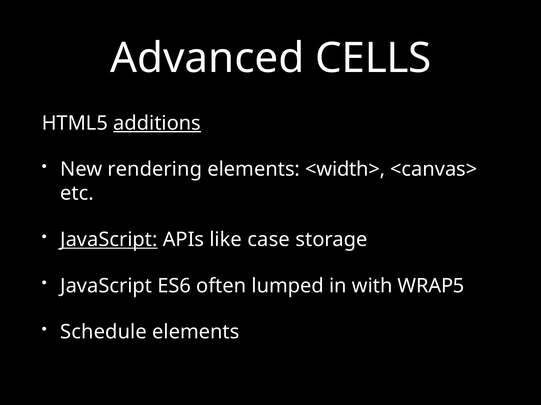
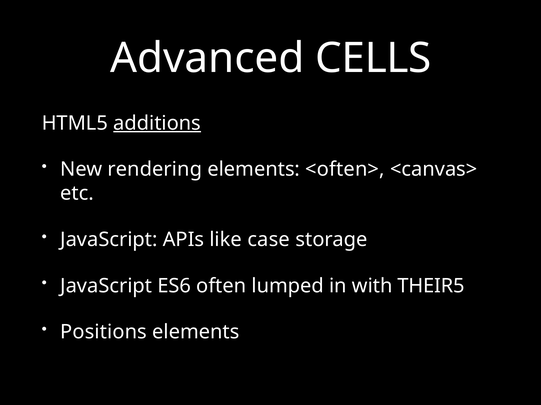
<width>: <width> -> <often>
JavaScript at (109, 240) underline: present -> none
WRAP5: WRAP5 -> THEIR5
Schedule: Schedule -> Positions
